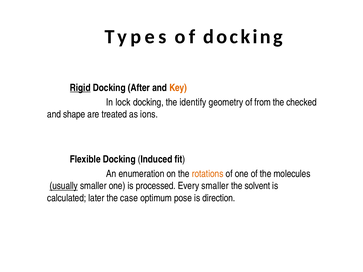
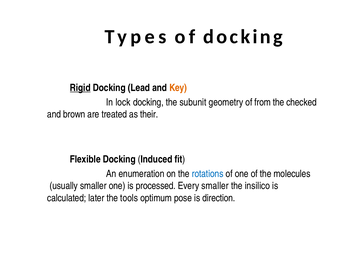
After: After -> Lead
identify: identify -> subunit
shape: shape -> brown
ions: ions -> their
rotations colour: orange -> blue
usually underline: present -> none
solvent: solvent -> insilico
case: case -> tools
